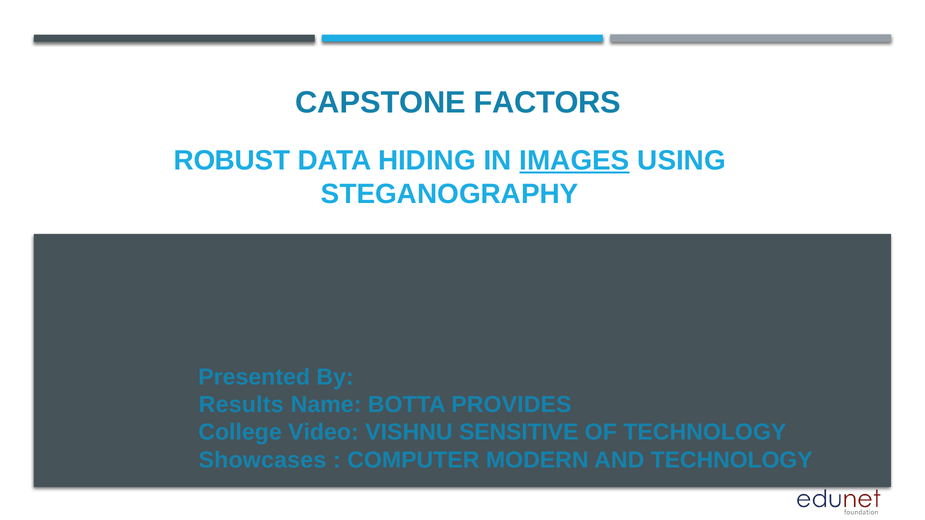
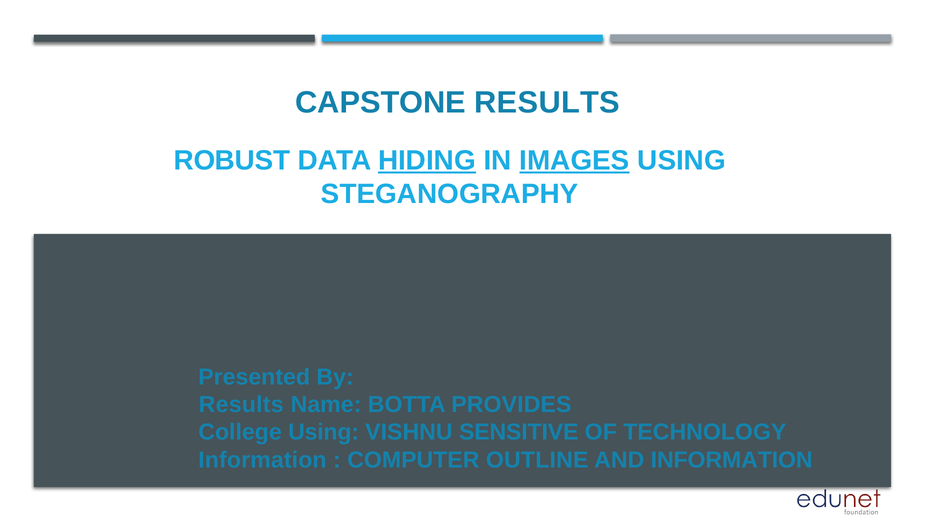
CAPSTONE FACTORS: FACTORS -> RESULTS
HIDING underline: none -> present
College Video: Video -> Using
Showcases at (262, 460): Showcases -> Information
MODERN: MODERN -> OUTLINE
AND TECHNOLOGY: TECHNOLOGY -> INFORMATION
